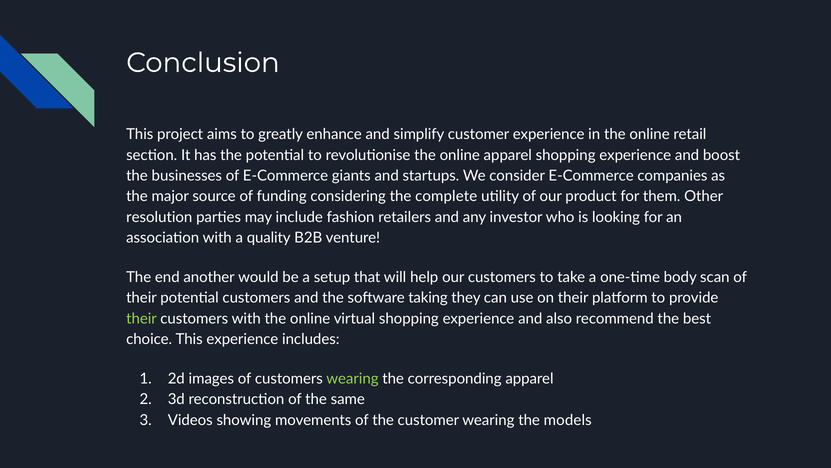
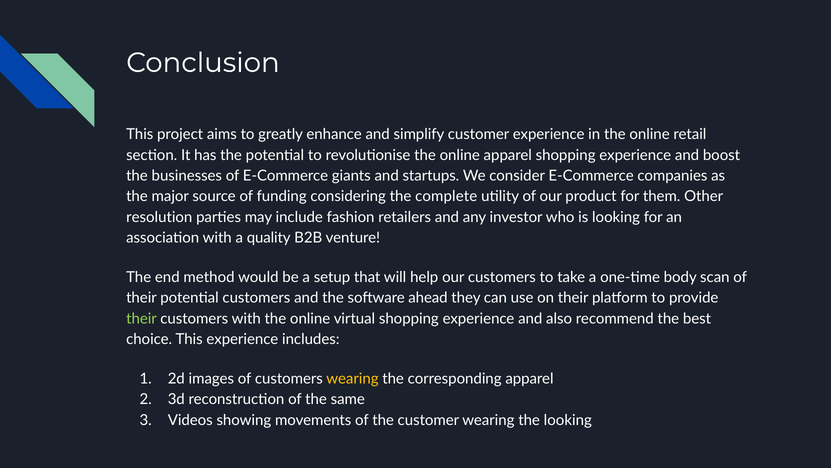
another: another -> method
taking: taking -> ahead
wearing at (352, 378) colour: light green -> yellow
the models: models -> looking
